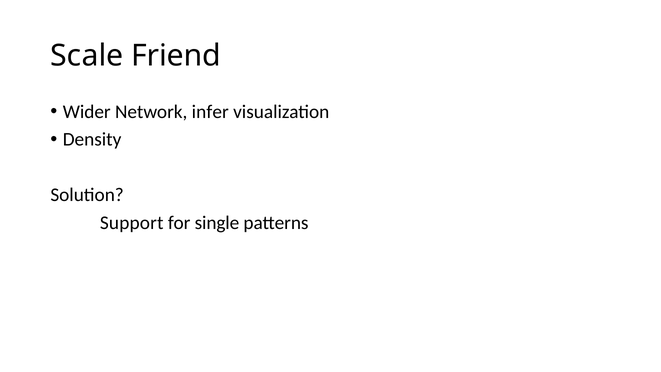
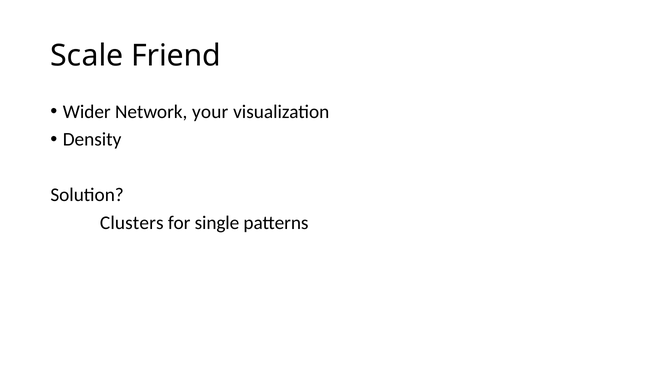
infer: infer -> your
Support: Support -> Clusters
